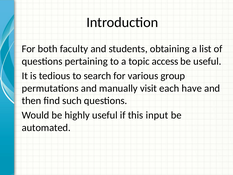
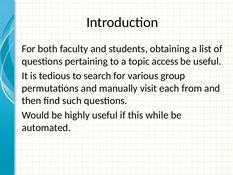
have: have -> from
input: input -> while
